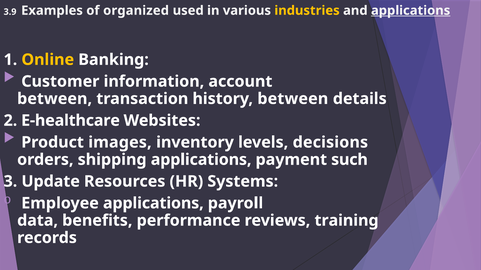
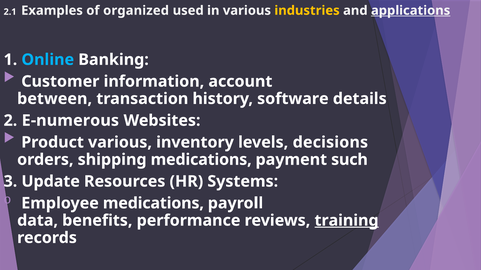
3.9: 3.9 -> 2.1
Online colour: yellow -> light blue
history between: between -> software
E-healthcare: E-healthcare -> E-numerous
Product images: images -> various
shipping applications: applications -> medications
Employee applications: applications -> medications
training underline: none -> present
